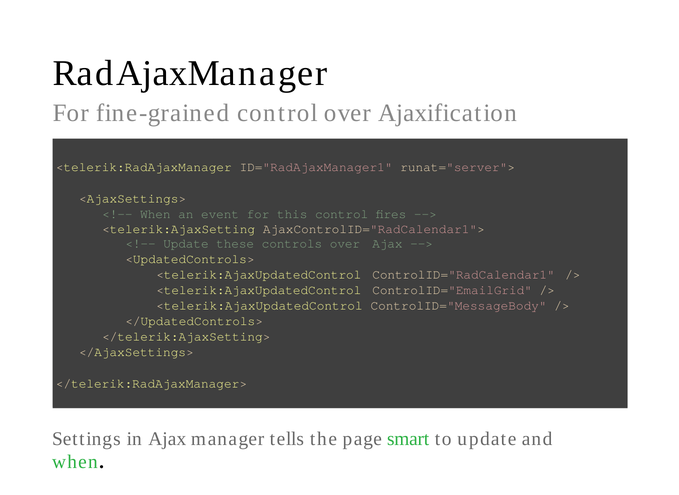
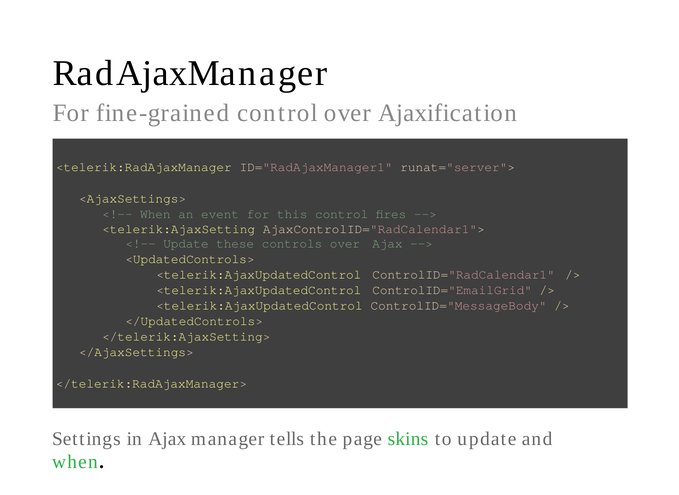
smart: smart -> skins
